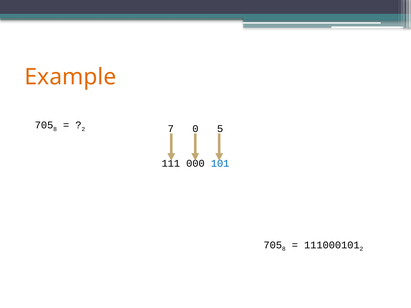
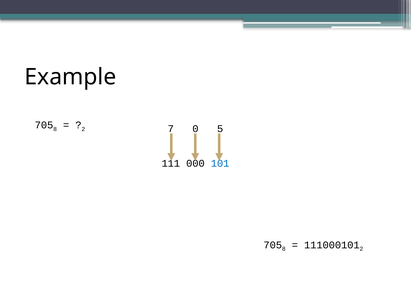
Example colour: orange -> black
